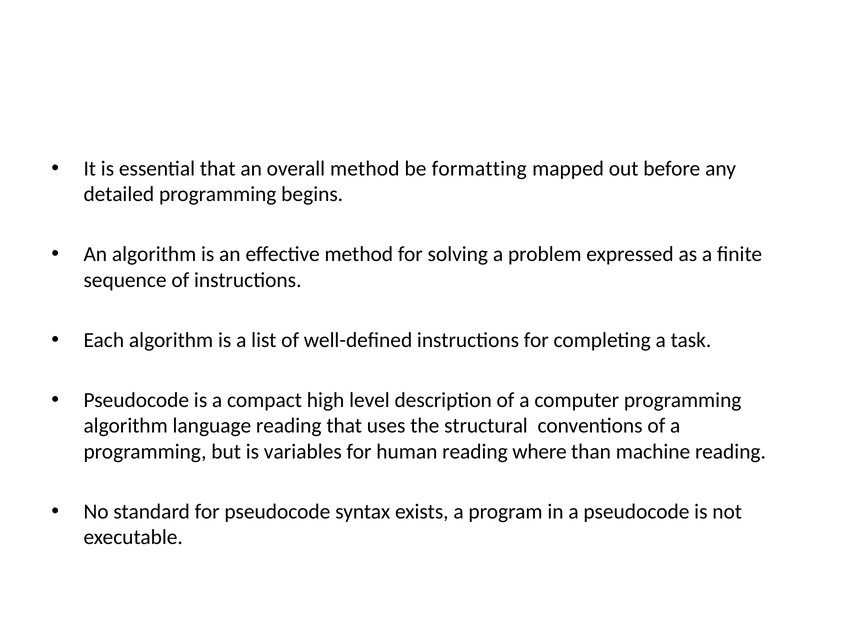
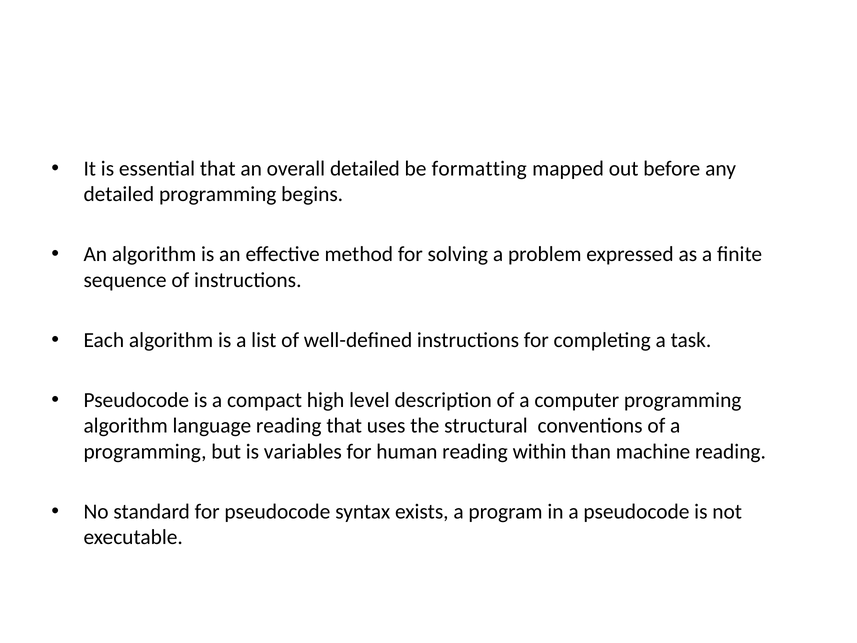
overall method: method -> detailed
where: where -> within
